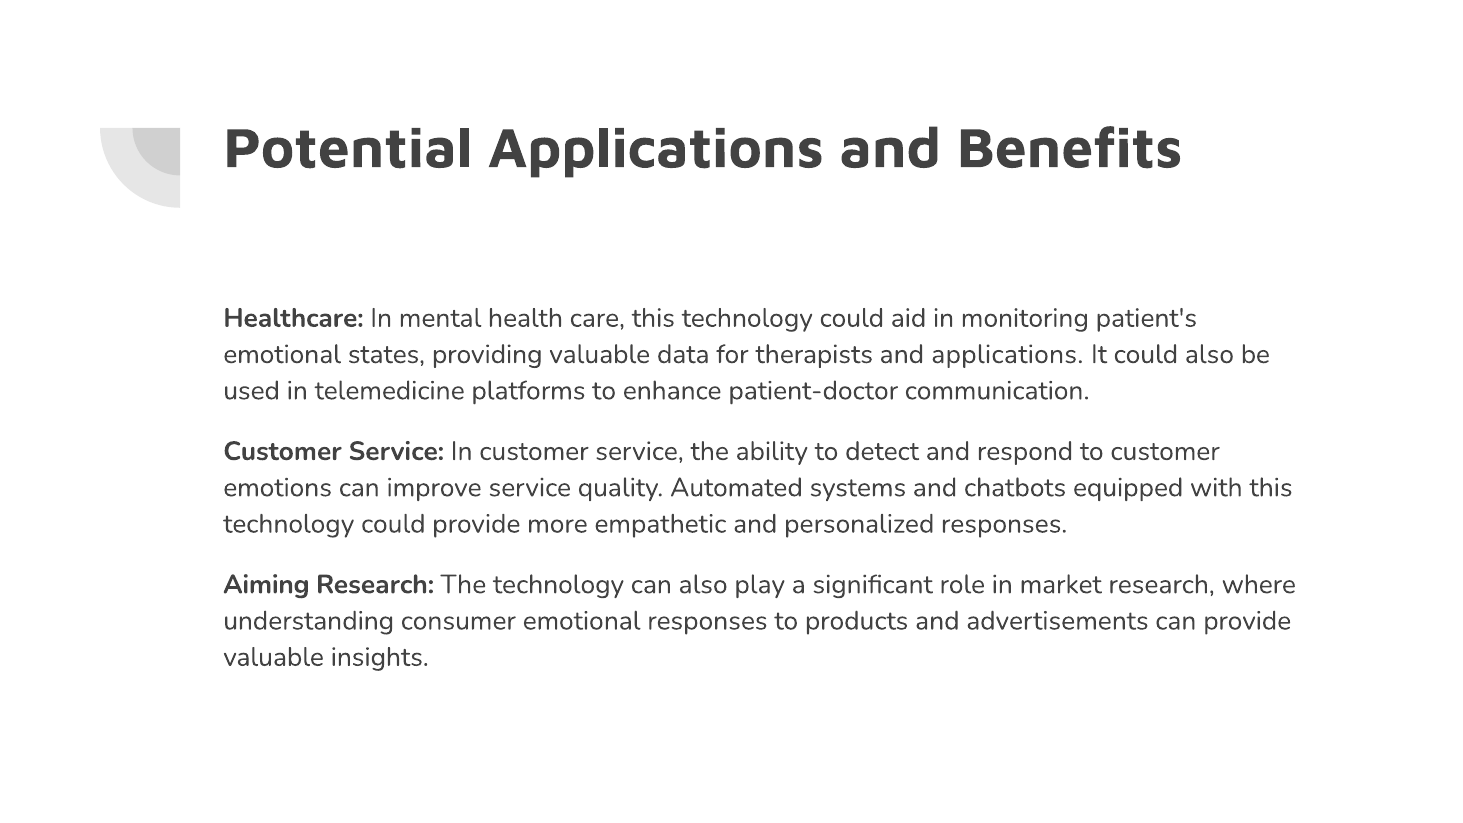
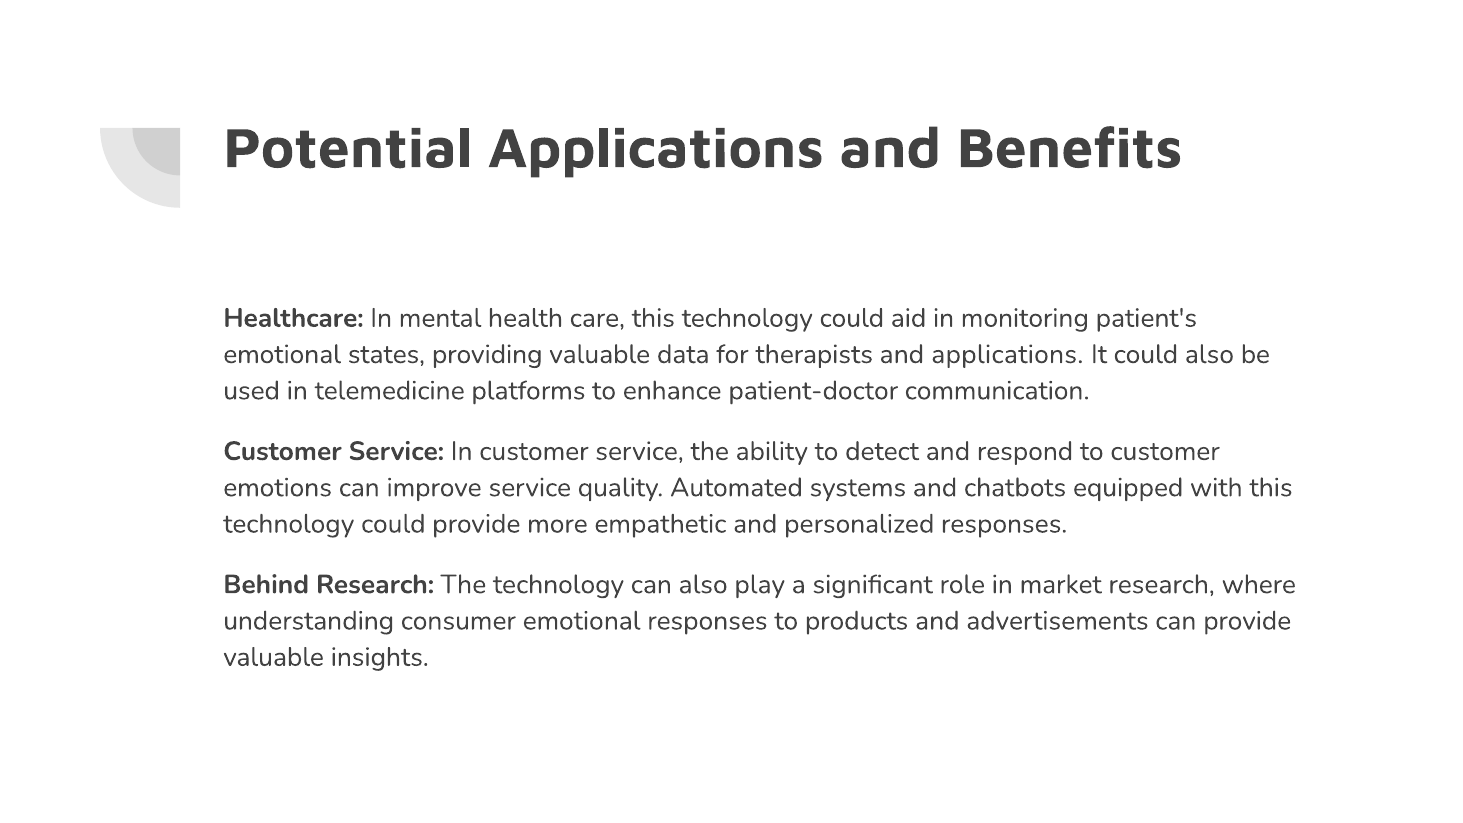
Aiming: Aiming -> Behind
